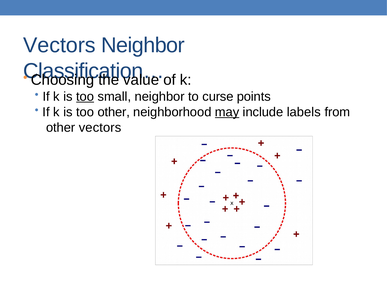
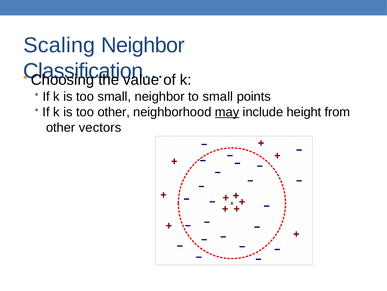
Vectors at (59, 45): Vectors -> Scaling
too at (85, 96) underline: present -> none
to curse: curse -> small
labels: labels -> height
